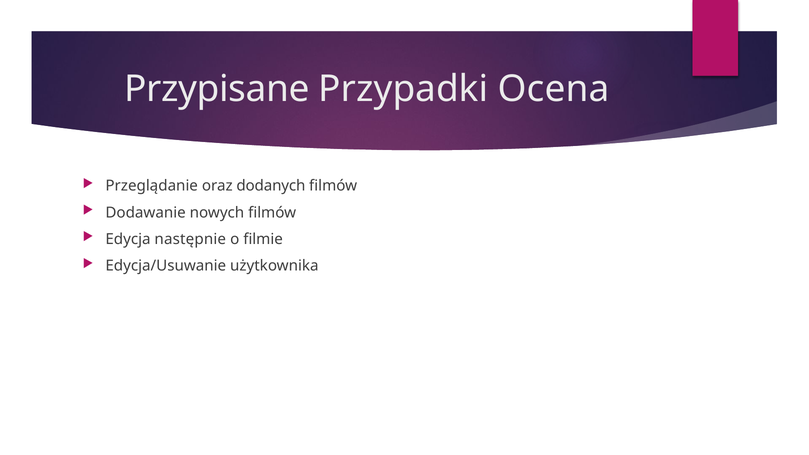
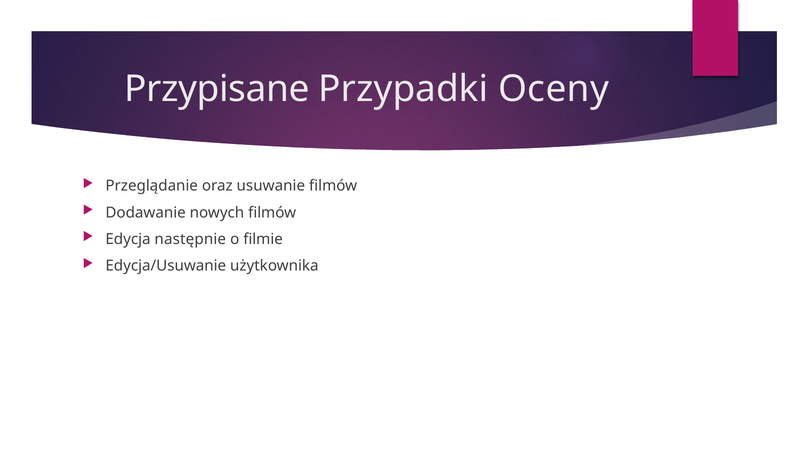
Ocena: Ocena -> Oceny
dodanych: dodanych -> usuwanie
